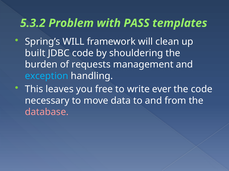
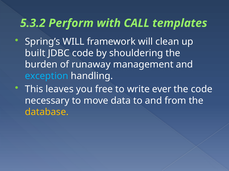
Problem: Problem -> Perform
PASS: PASS -> CALL
requests: requests -> runaway
database colour: pink -> yellow
